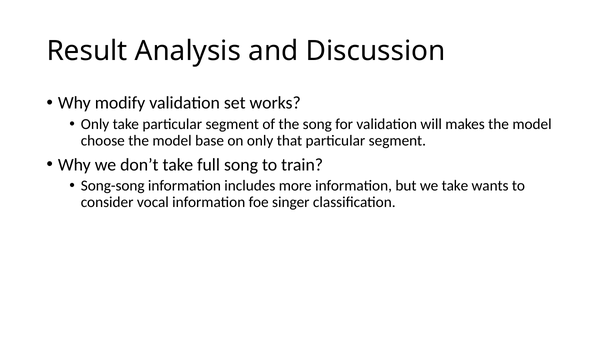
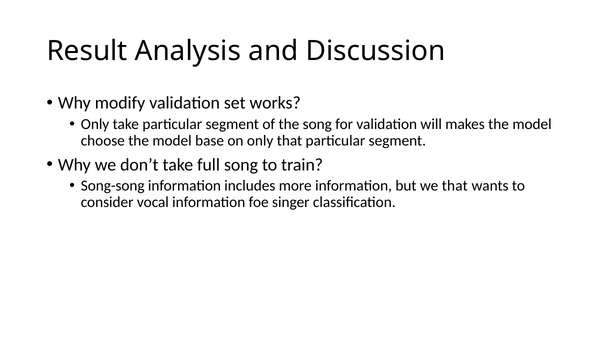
we take: take -> that
